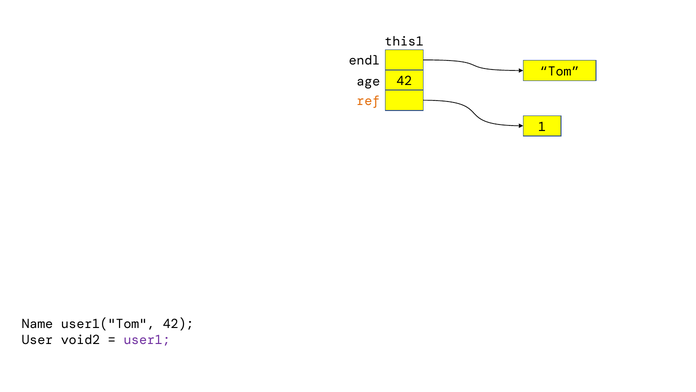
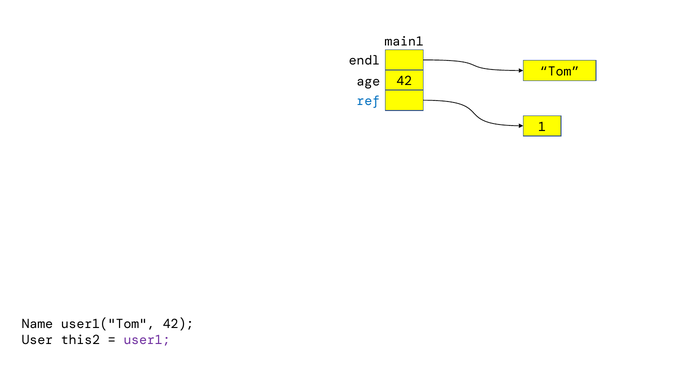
this1: this1 -> main1
ref colour: orange -> blue
void2: void2 -> this2
